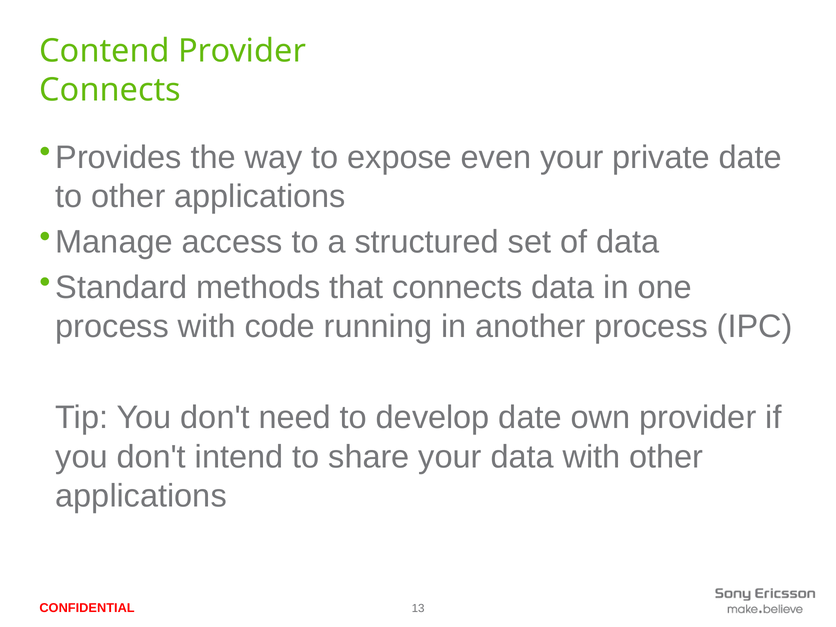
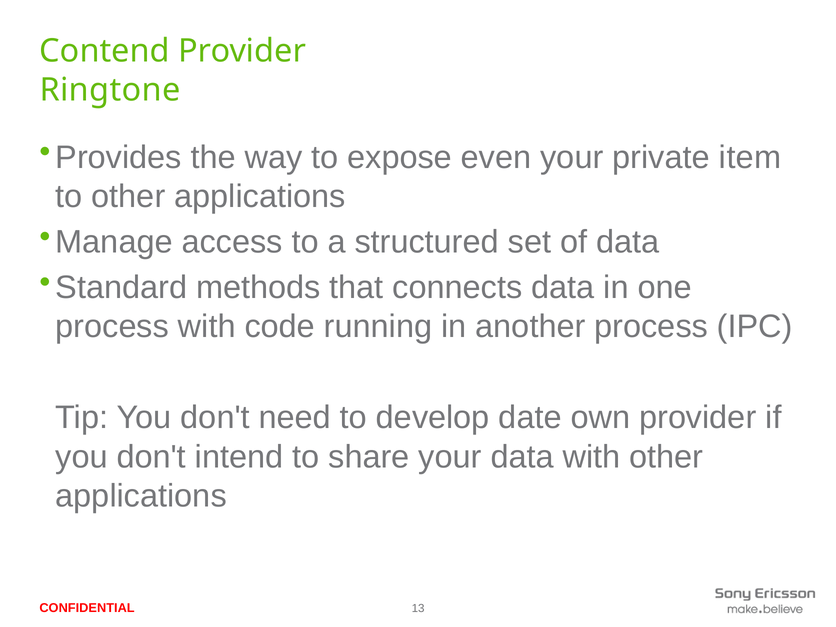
Connects at (110, 90): Connects -> Ringtone
private date: date -> item
